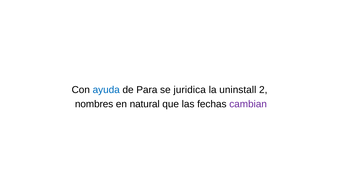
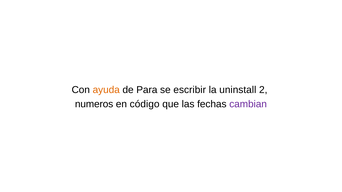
ayuda colour: blue -> orange
juridica: juridica -> escribir
nombres: nombres -> numeros
natural: natural -> código
